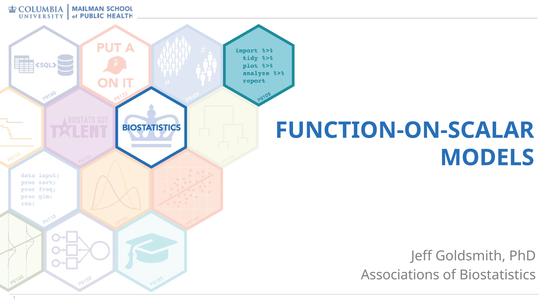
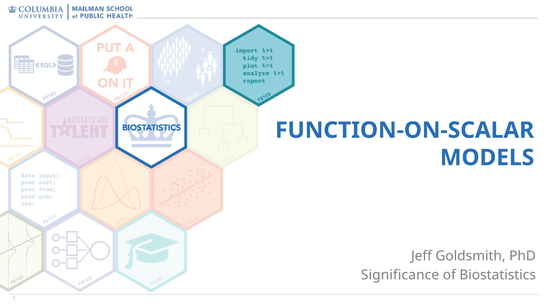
Associations: Associations -> Significance
